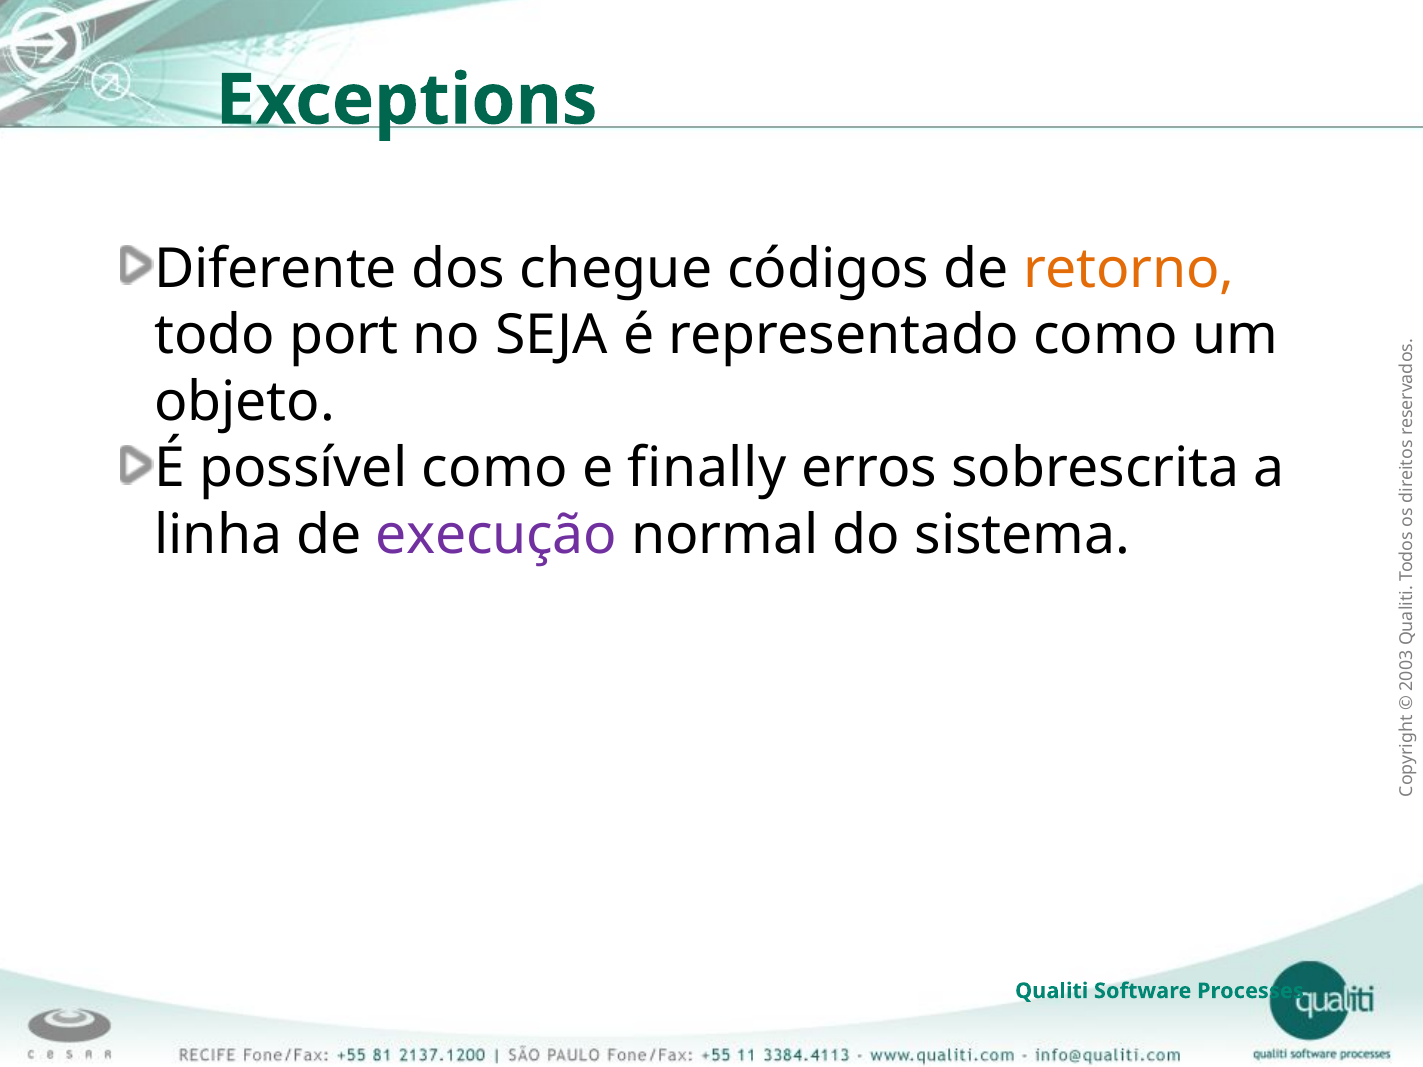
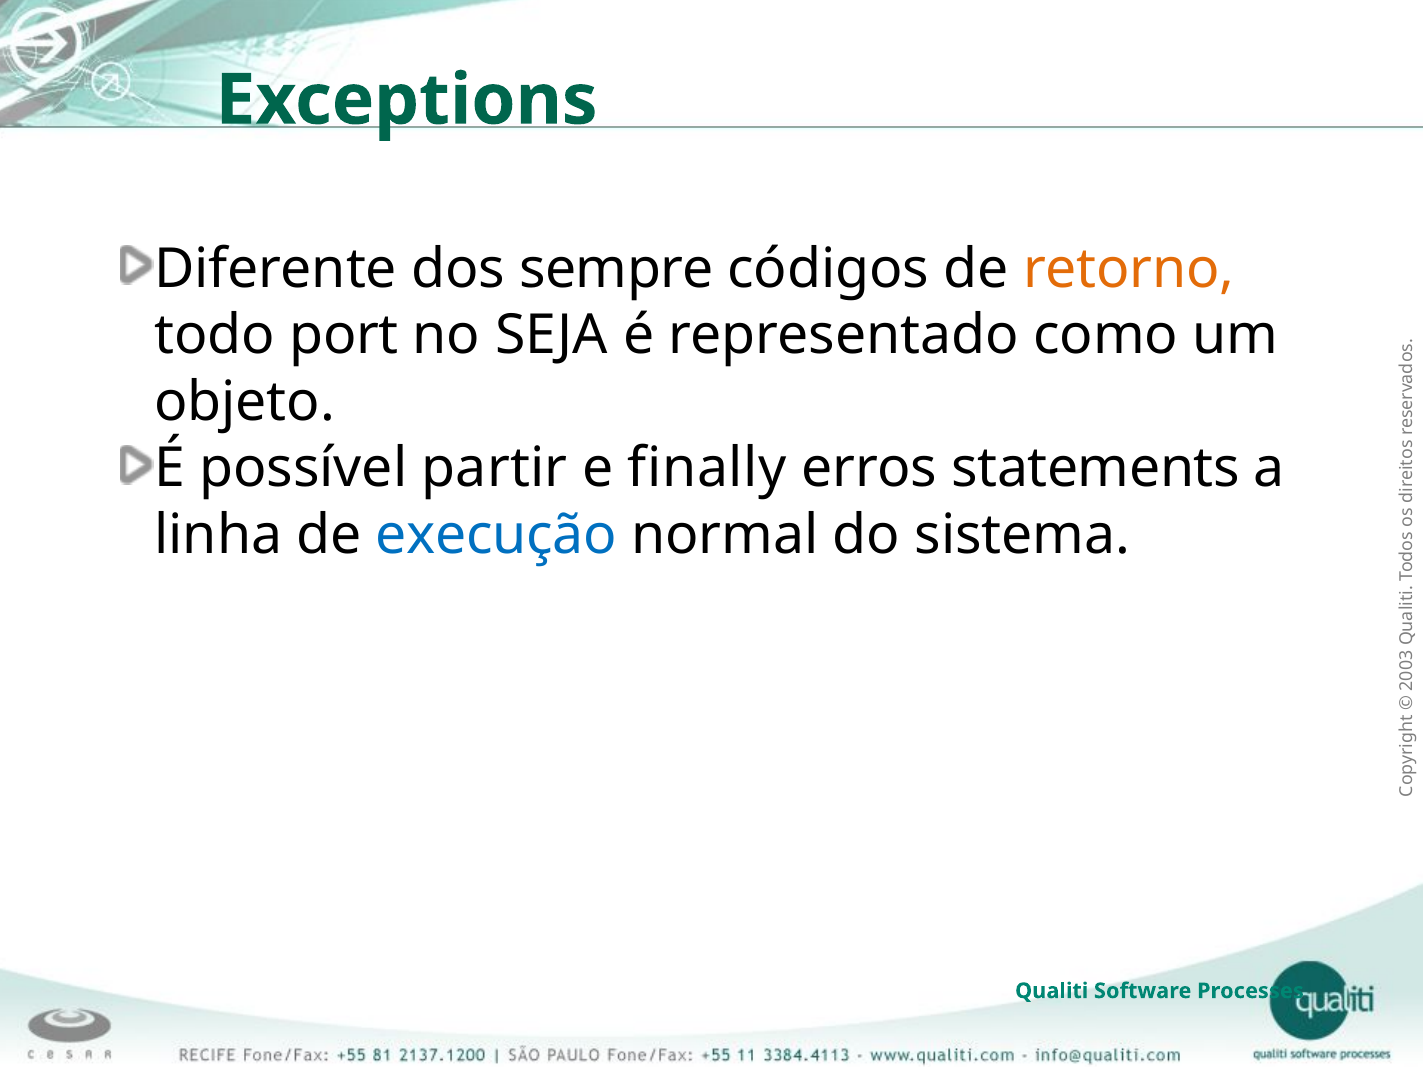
chegue: chegue -> sempre
possível como: como -> partir
sobrescrita: sobrescrita -> statements
execução colour: purple -> blue
